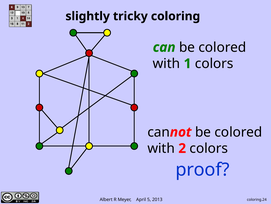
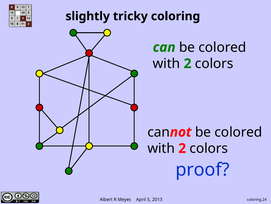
1 at (188, 63): 1 -> 2
